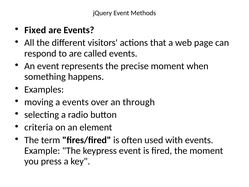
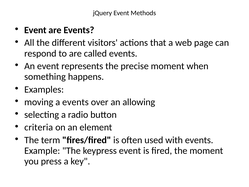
Fixed at (35, 30): Fixed -> Event
through: through -> allowing
